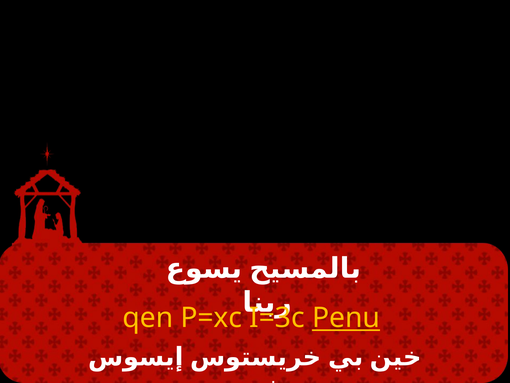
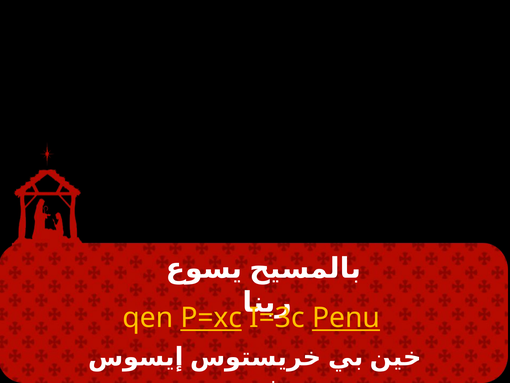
P=xc underline: none -> present
